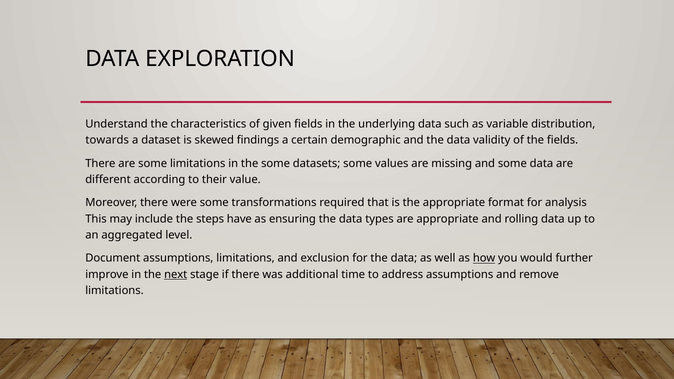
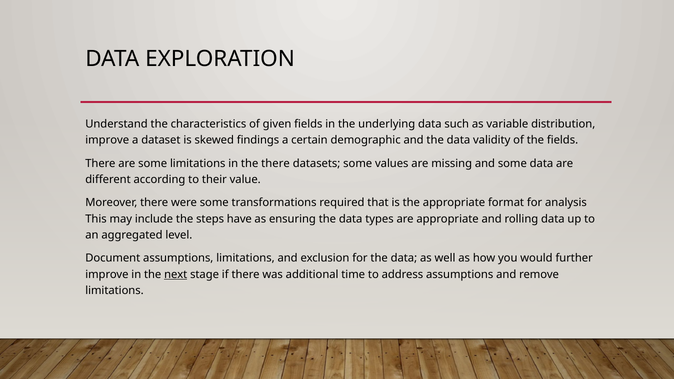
towards at (107, 140): towards -> improve
the some: some -> there
how underline: present -> none
